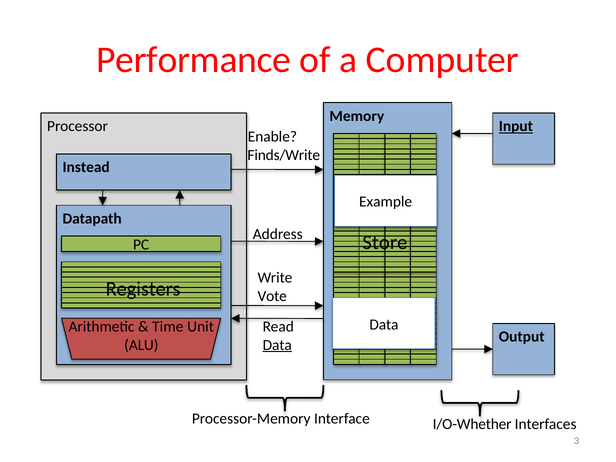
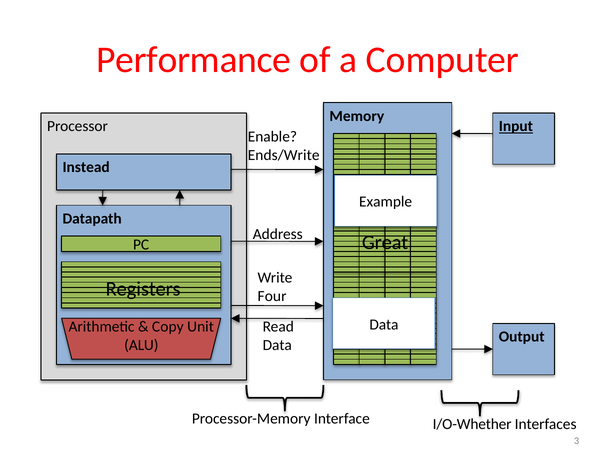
Finds/Write: Finds/Write -> Ends/Write
Store: Store -> Great
Vote: Vote -> Four
Time: Time -> Copy
Data at (277, 345) underline: present -> none
